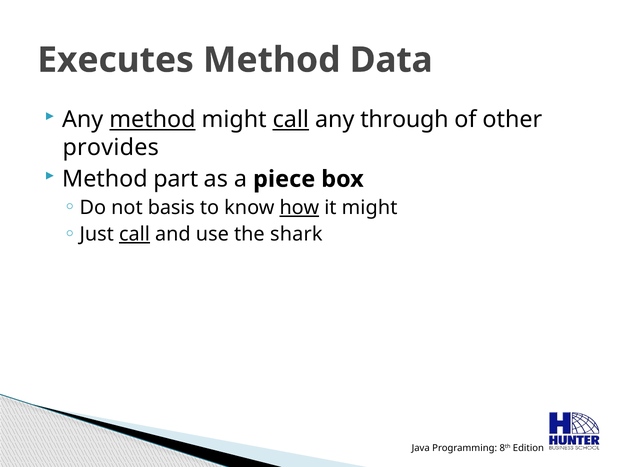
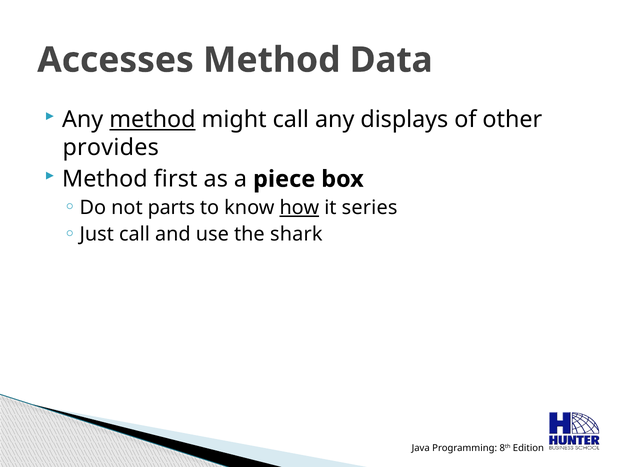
Executes: Executes -> Accesses
call at (291, 119) underline: present -> none
through: through -> displays
part: part -> first
basis: basis -> parts
it might: might -> series
call at (134, 234) underline: present -> none
